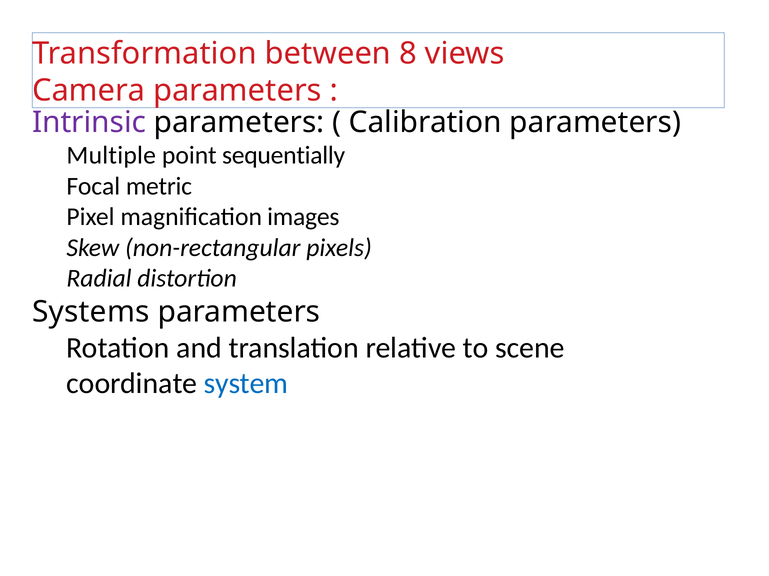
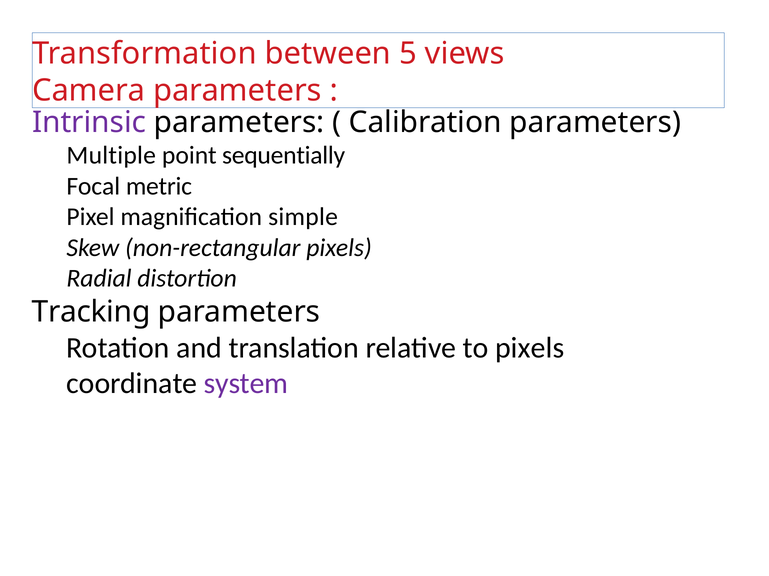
8: 8 -> 5
images: images -> simple
Systems: Systems -> Tracking
to scene: scene -> pixels
system colour: blue -> purple
